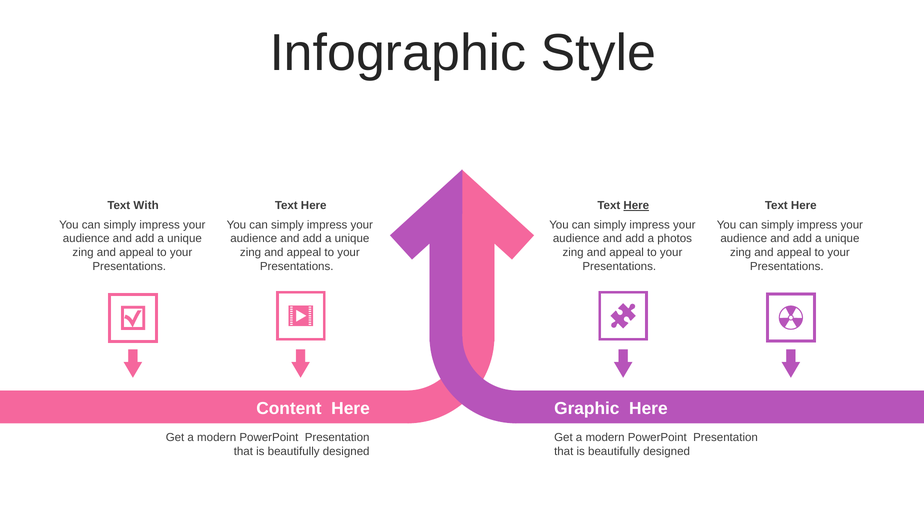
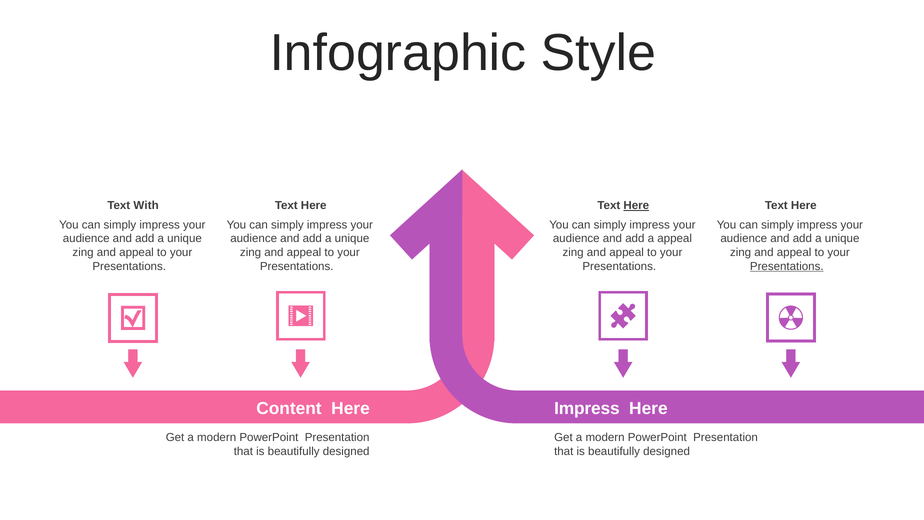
a photos: photos -> appeal
Presentations at (787, 266) underline: none -> present
Graphic at (587, 409): Graphic -> Impress
